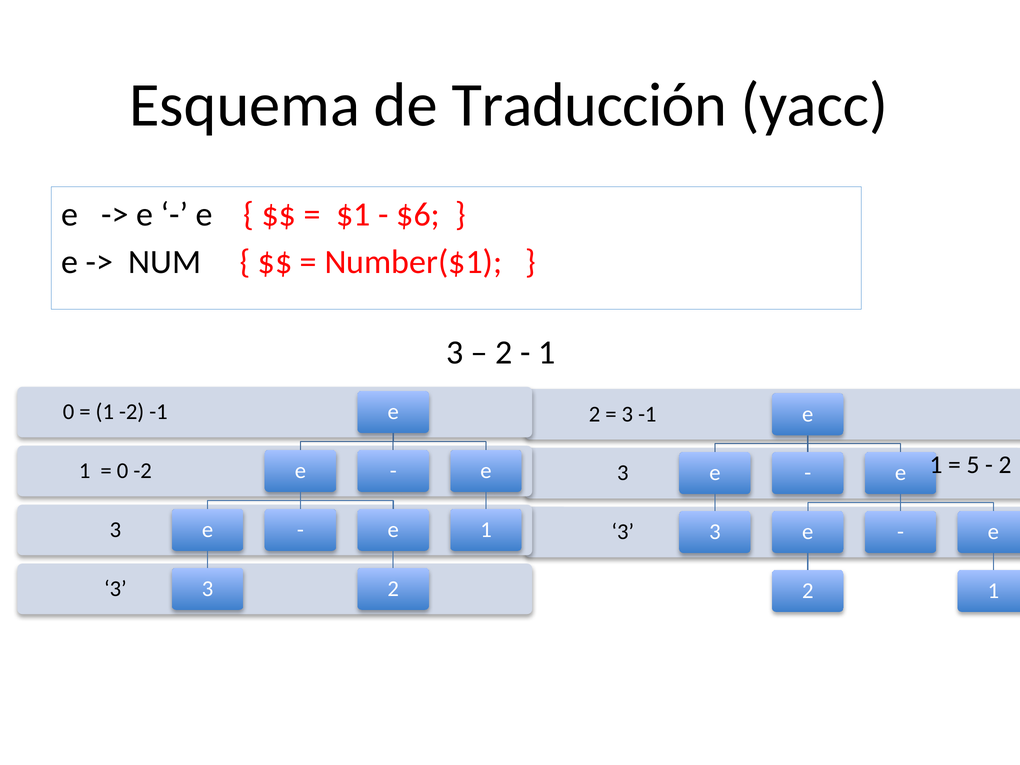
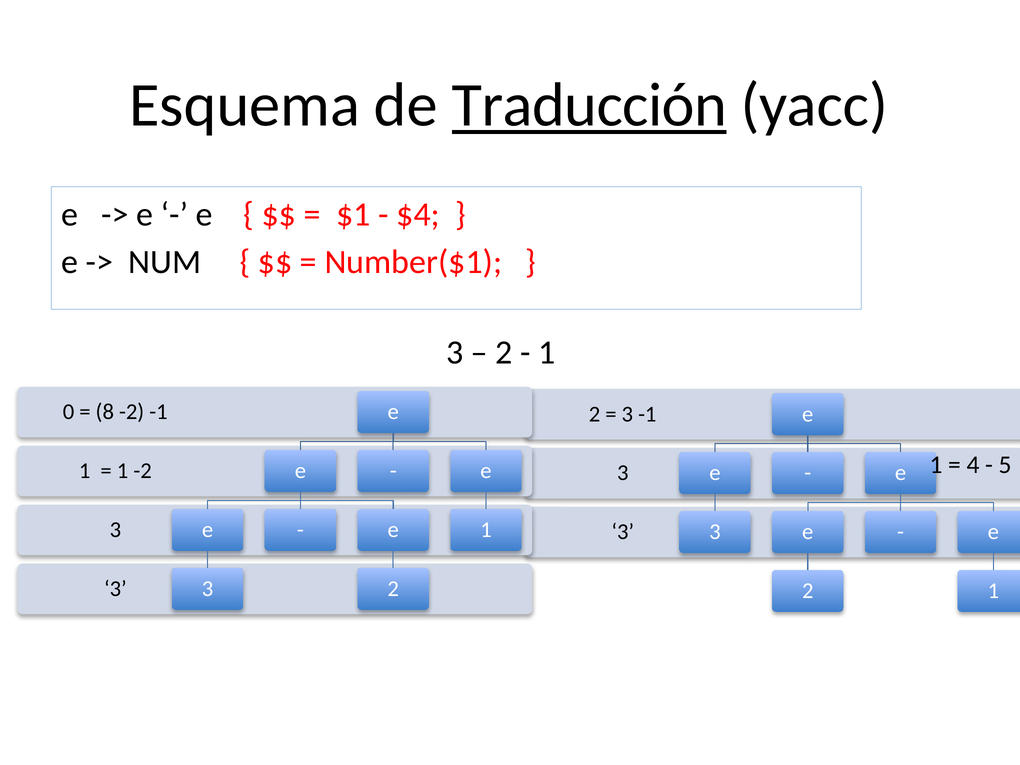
Traducción underline: none -> present
$6: $6 -> $4
1 at (105, 412): 1 -> 8
5: 5 -> 4
2 at (1005, 465): 2 -> 5
0 at (123, 471): 0 -> 1
